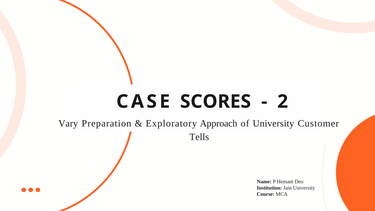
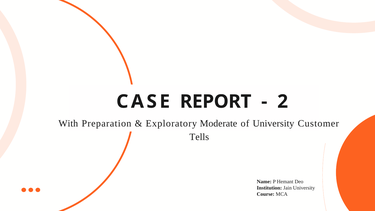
SCORES: SCORES -> REPORT
Vary: Vary -> With
Approach: Approach -> Moderate
